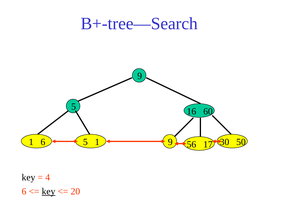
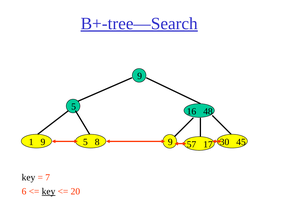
B+-tree—Search underline: none -> present
60: 60 -> 48
1 6: 6 -> 9
1 at (97, 142): 1 -> 8
56: 56 -> 57
50: 50 -> 45
4: 4 -> 7
